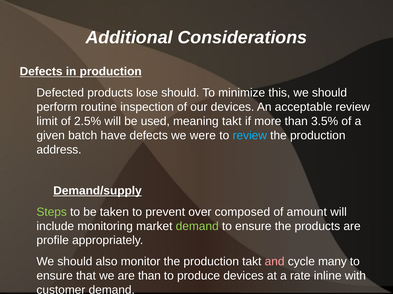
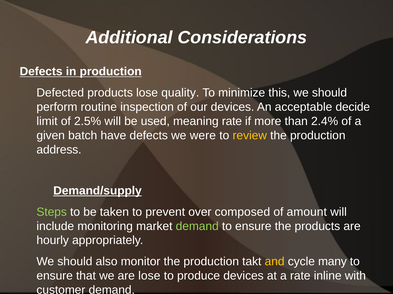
lose should: should -> quality
acceptable review: review -> decide
meaning takt: takt -> rate
3.5%: 3.5% -> 2.4%
review at (250, 136) colour: light blue -> yellow
profile: profile -> hourly
and colour: pink -> yellow
are than: than -> lose
